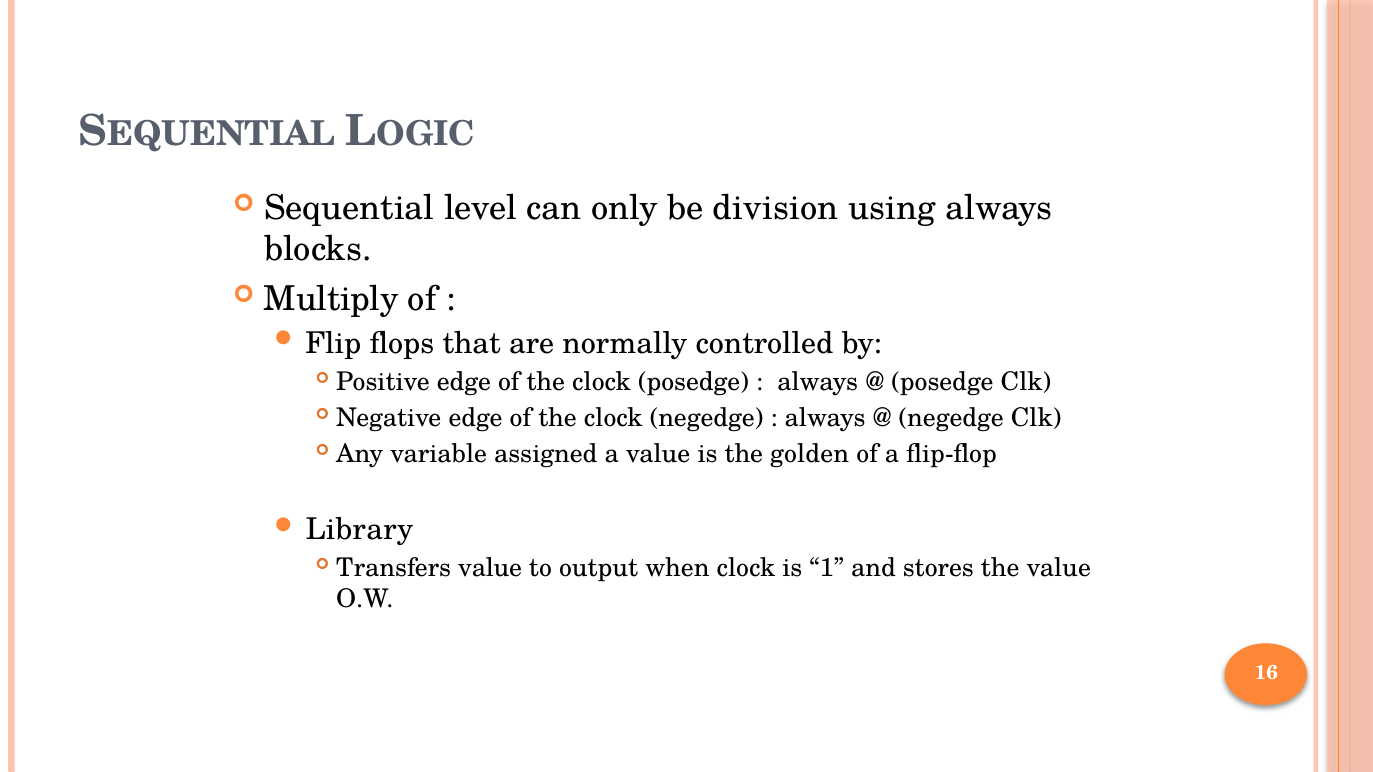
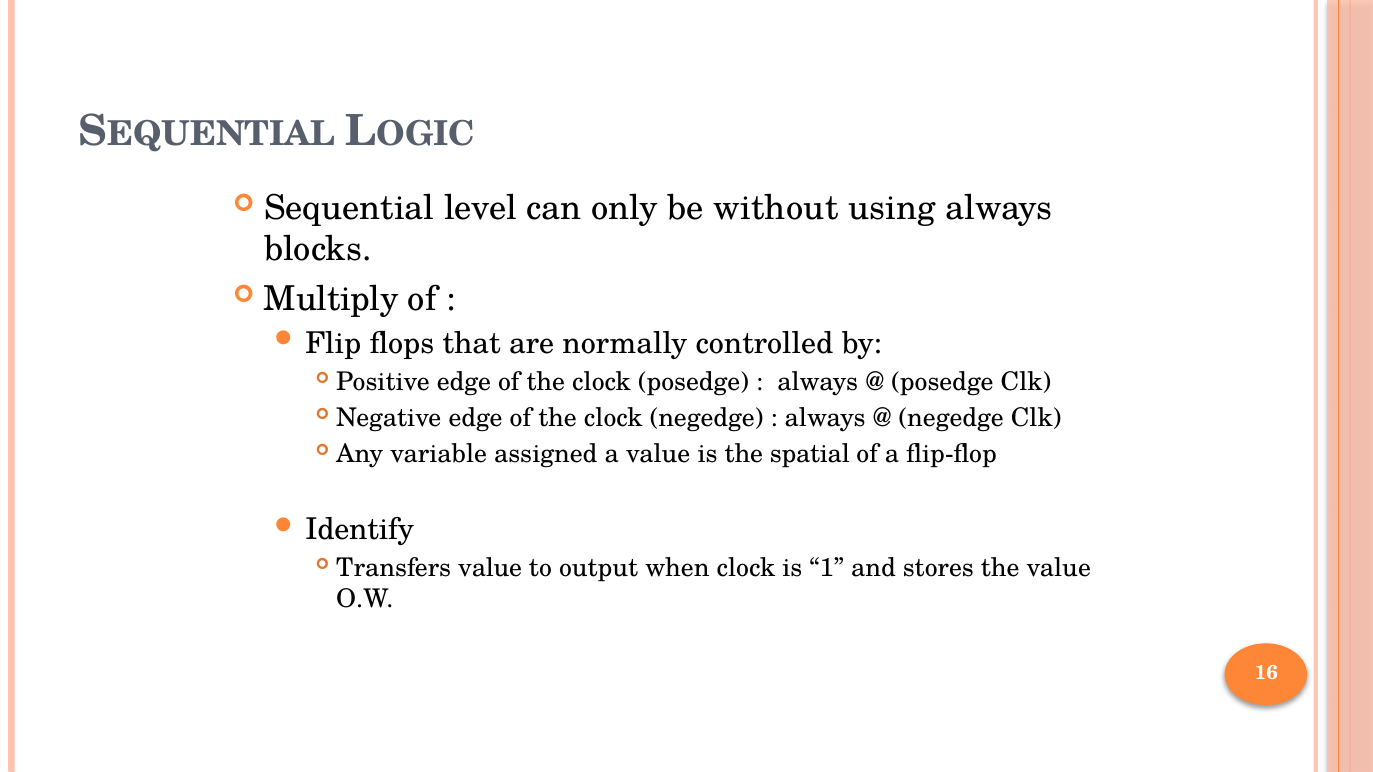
division: division -> without
golden: golden -> spatial
Library: Library -> Identify
